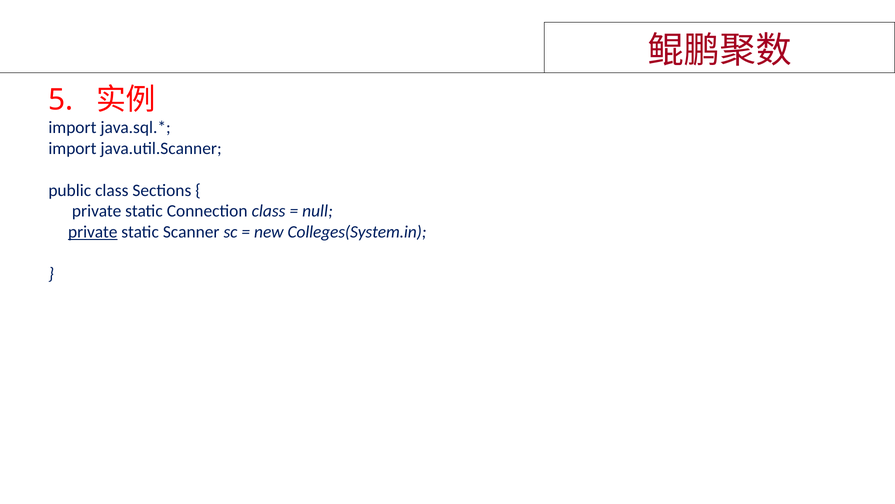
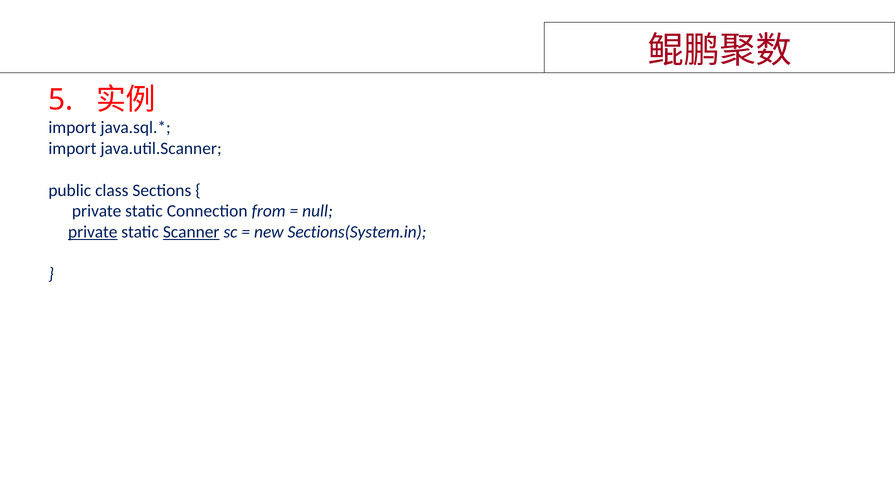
Connection class: class -> from
Scanner underline: none -> present
Colleges(System.in: Colleges(System.in -> Sections(System.in
